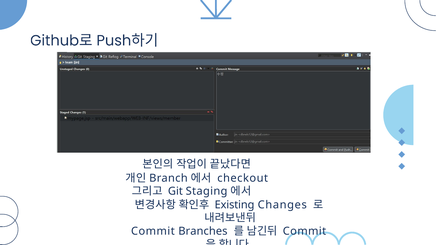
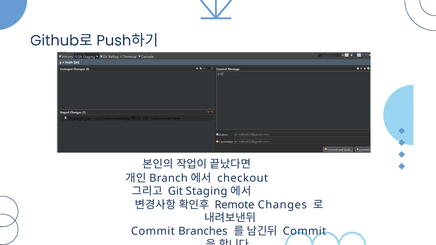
Existing: Existing -> Remote
